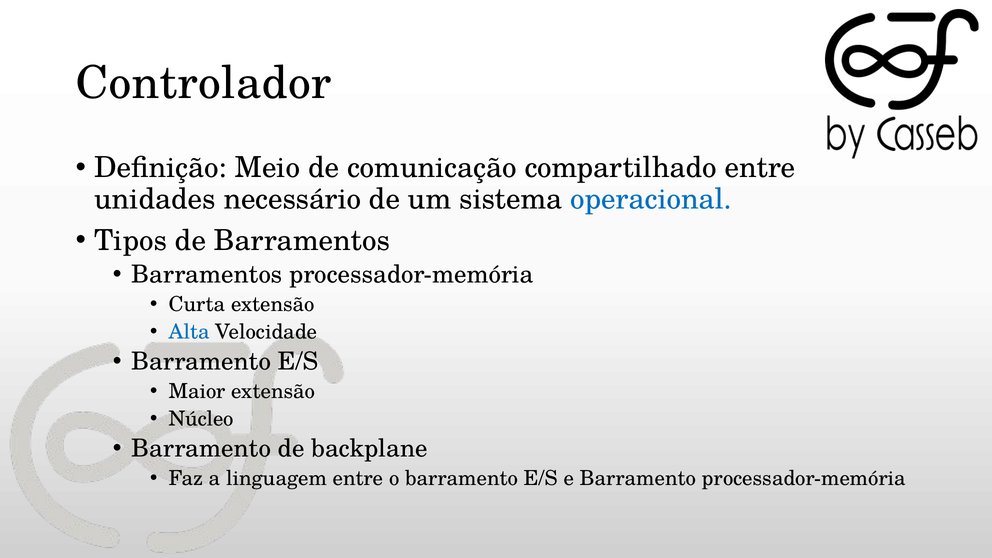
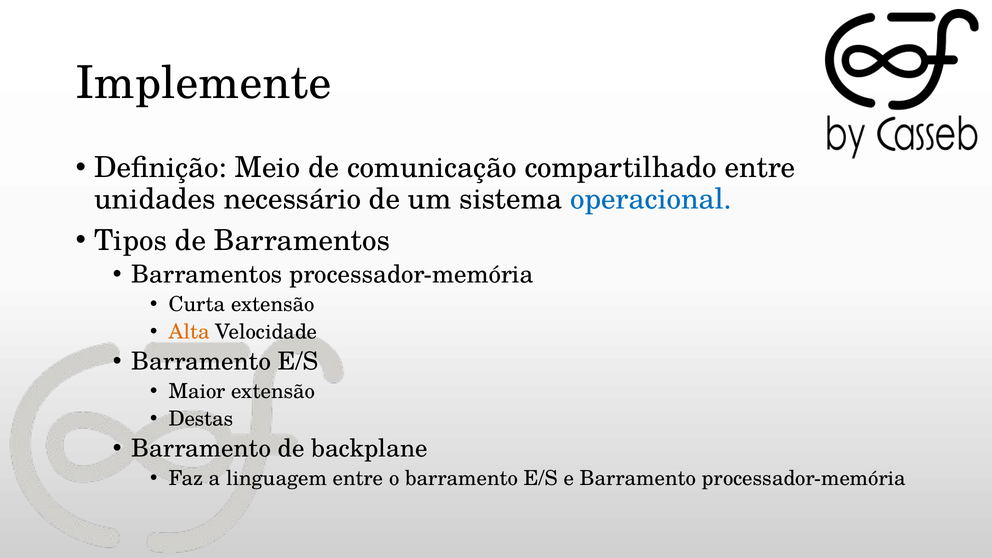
Controlador: Controlador -> Implemente
Alta colour: blue -> orange
Núcleo: Núcleo -> Destas
